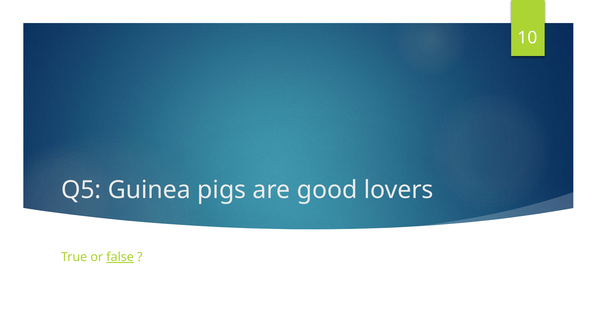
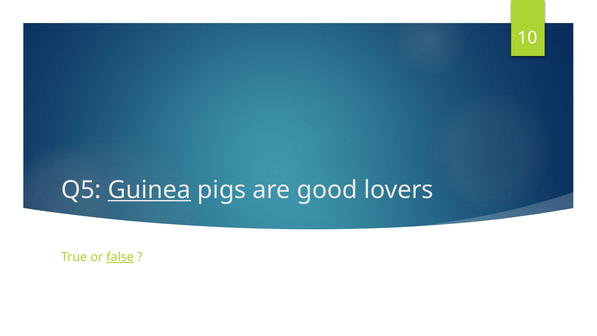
Guinea underline: none -> present
